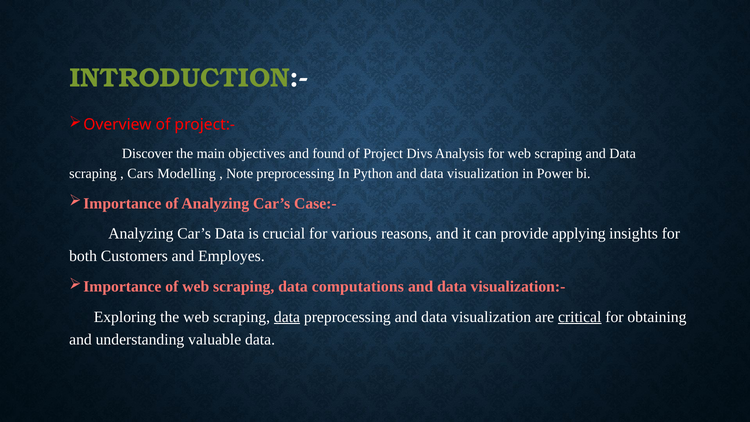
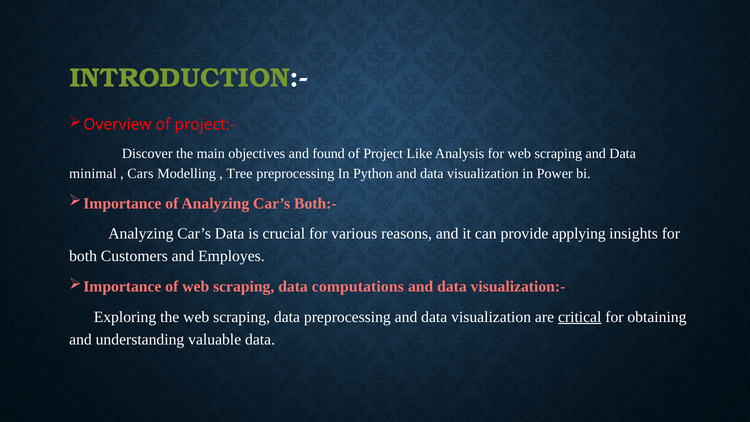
Divs: Divs -> Like
scraping at (93, 174): scraping -> minimal
Note: Note -> Tree
Case:-: Case:- -> Both:-
data at (287, 317) underline: present -> none
